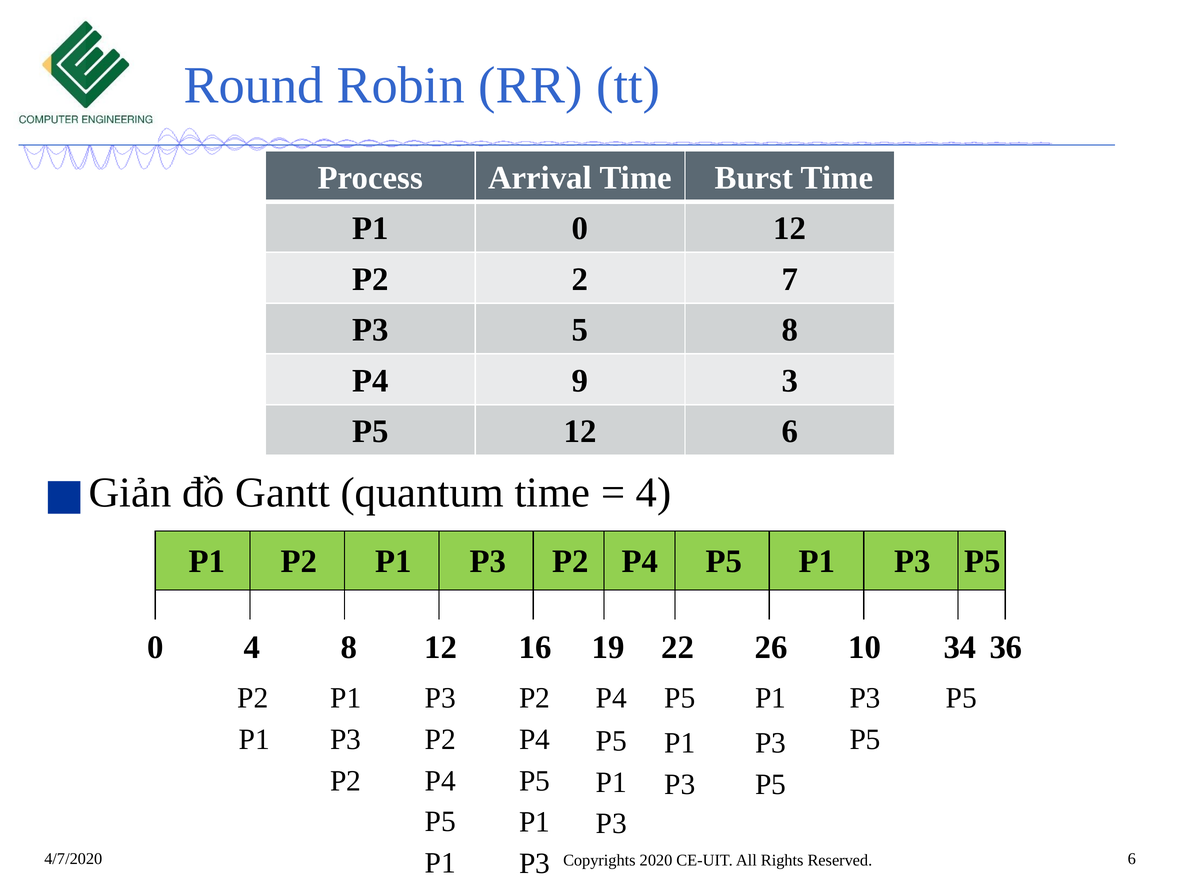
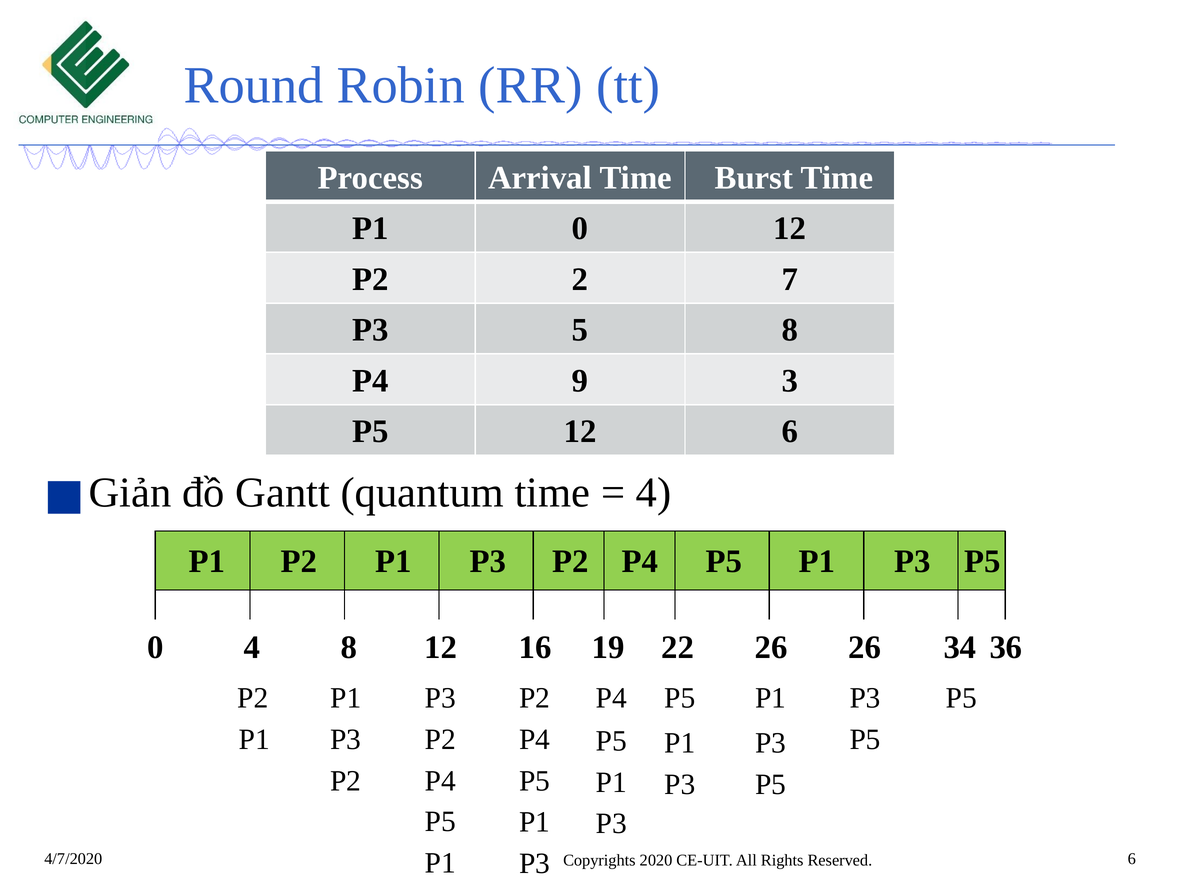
22 10: 10 -> 26
